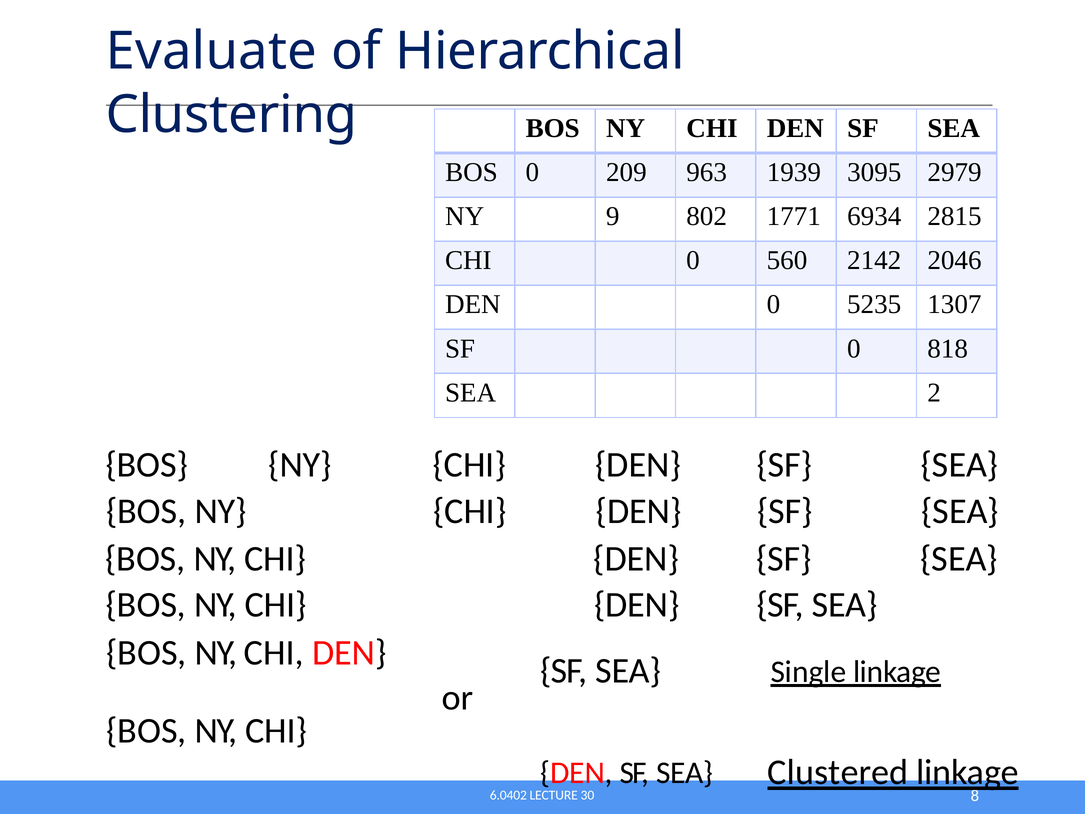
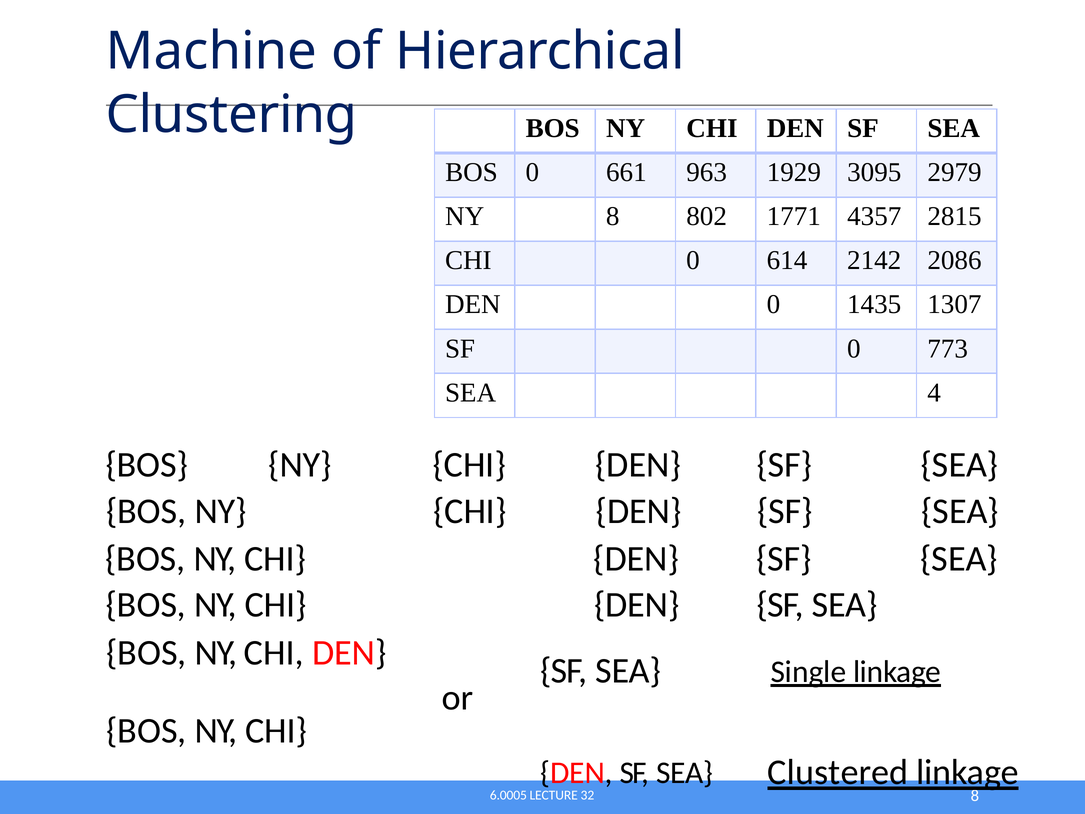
Evaluate: Evaluate -> Machine
209: 209 -> 661
1939: 1939 -> 1929
NY 9: 9 -> 8
6934: 6934 -> 4357
560: 560 -> 614
2046: 2046 -> 2086
5235: 5235 -> 1435
818: 818 -> 773
2: 2 -> 4
6.0402: 6.0402 -> 6.0005
30: 30 -> 32
